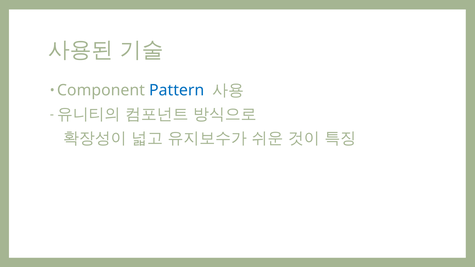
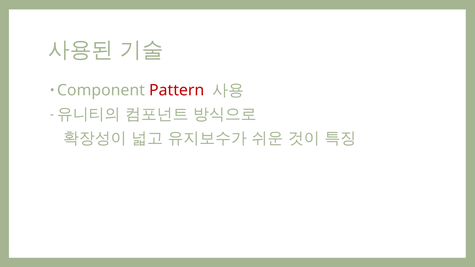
Pattern colour: blue -> red
